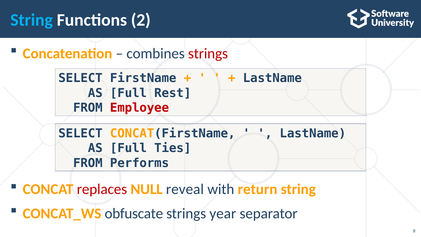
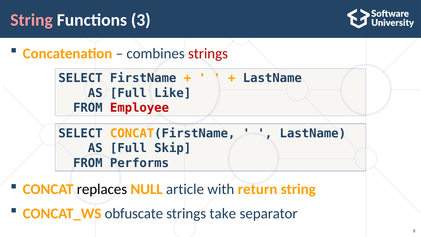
String at (32, 20) colour: light blue -> pink
2: 2 -> 3
Rest: Rest -> Like
Ties: Ties -> Skip
replaces colour: red -> black
reveal: reveal -> article
year: year -> take
